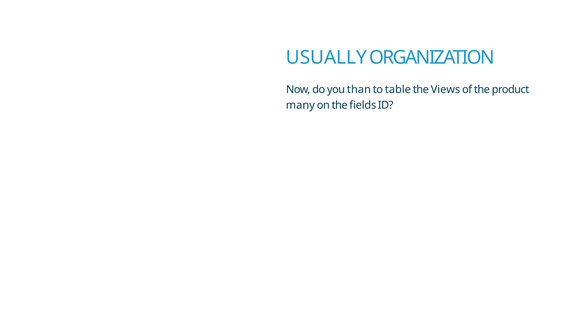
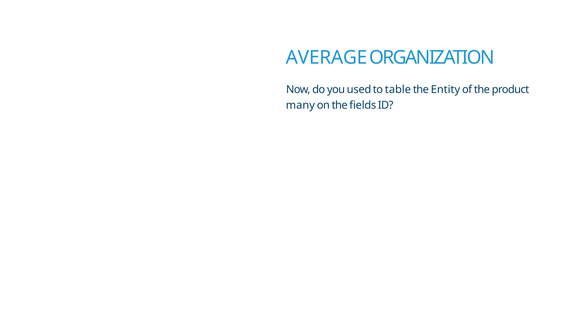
USUALLY: USUALLY -> AVERAGE
than: than -> used
Views: Views -> Entity
